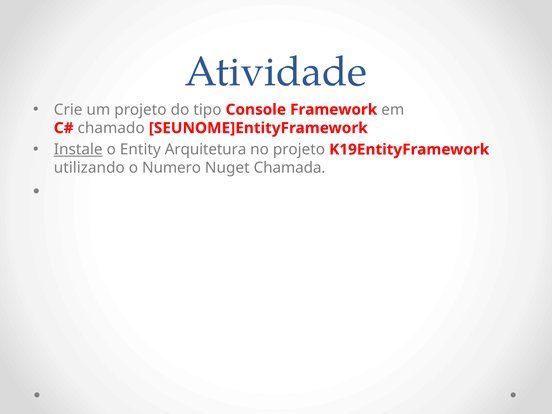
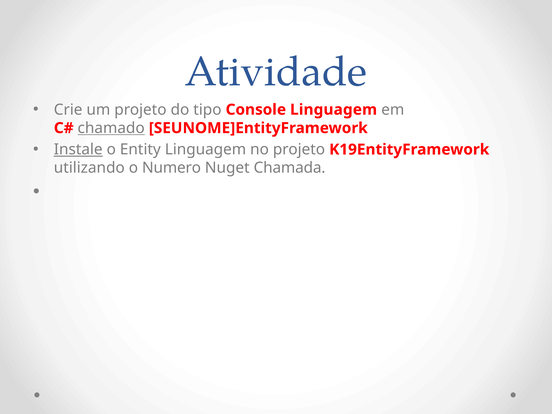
Console Framework: Framework -> Linguagem
chamado underline: none -> present
Entity Arquitetura: Arquitetura -> Linguagem
